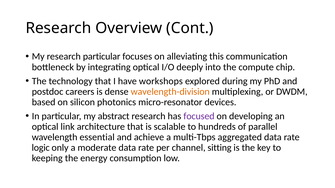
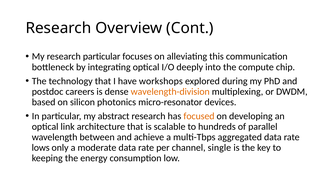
focused colour: purple -> orange
essential: essential -> between
logic: logic -> lows
sitting: sitting -> single
